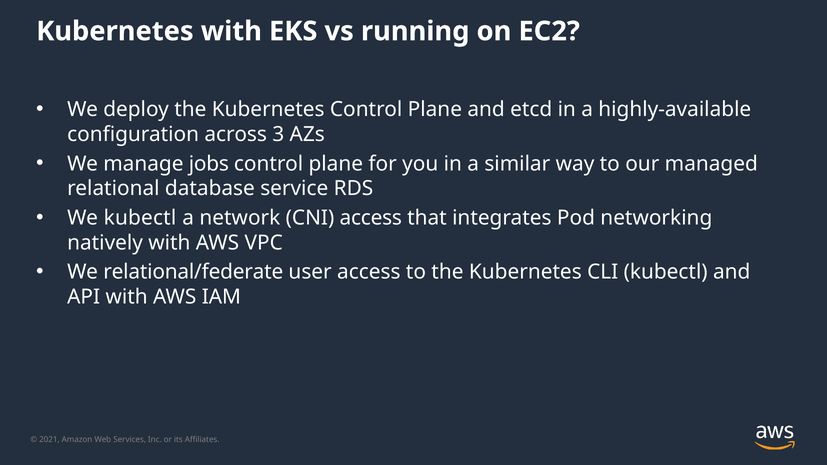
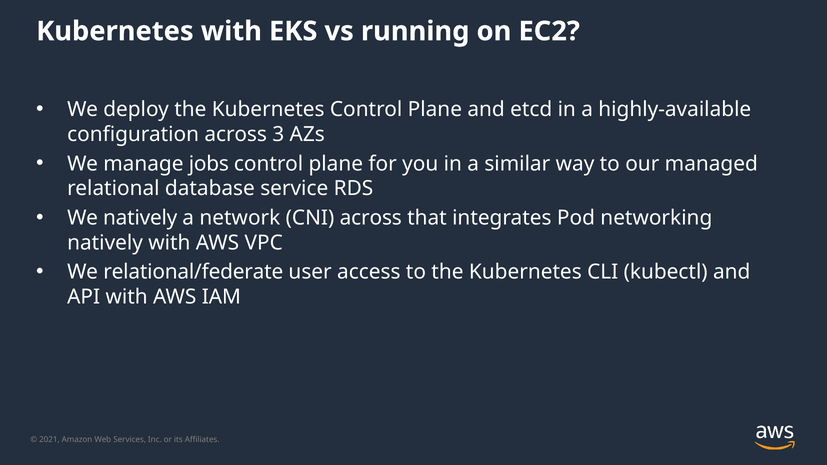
We kubectl: kubectl -> natively
CNI access: access -> across
